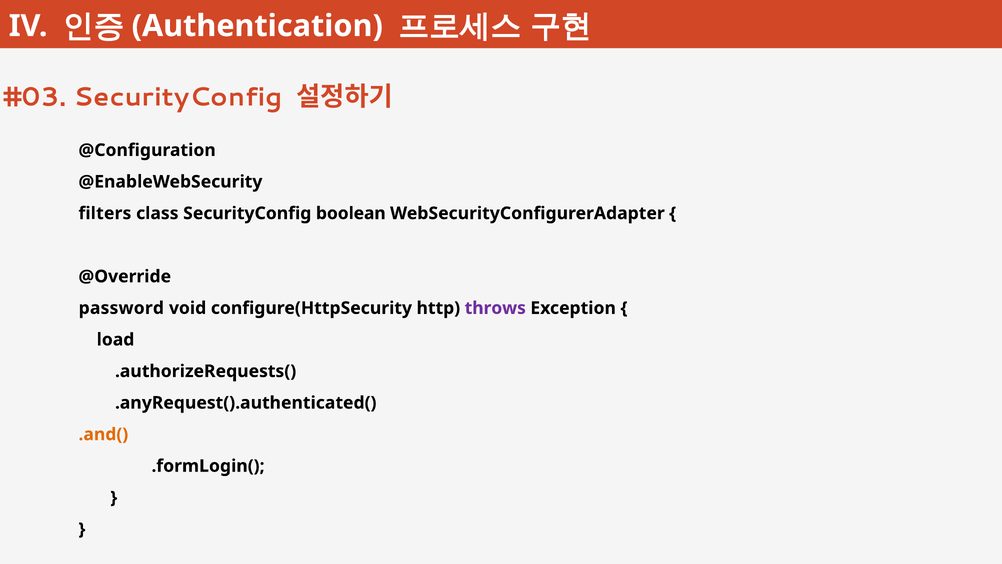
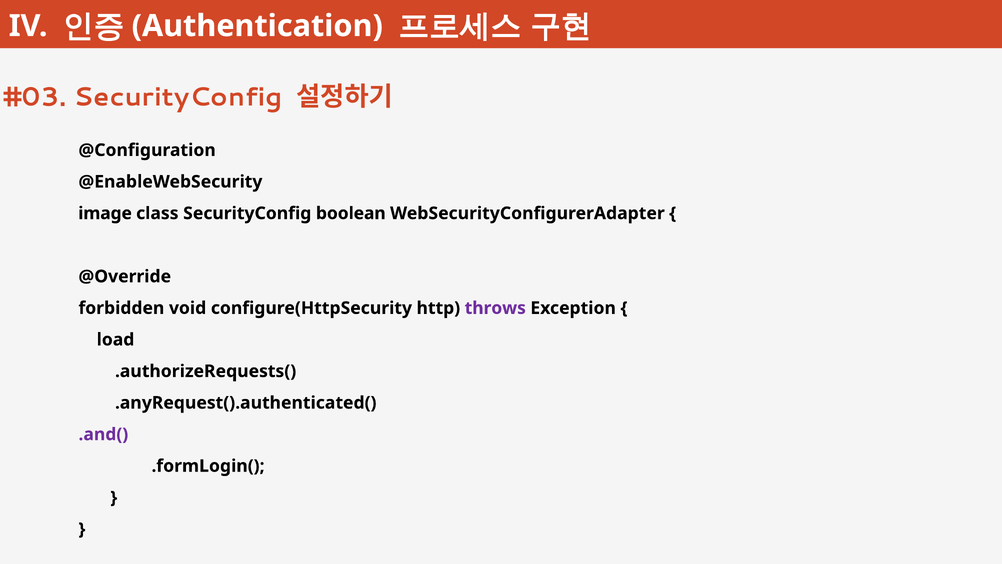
filters: filters -> image
password: password -> forbidden
.and( colour: orange -> purple
